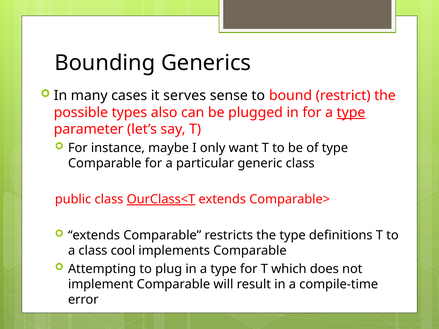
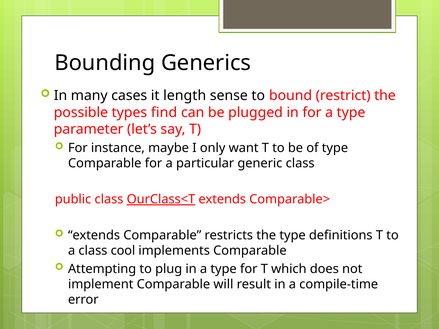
serves: serves -> length
also: also -> find
type at (351, 113) underline: present -> none
